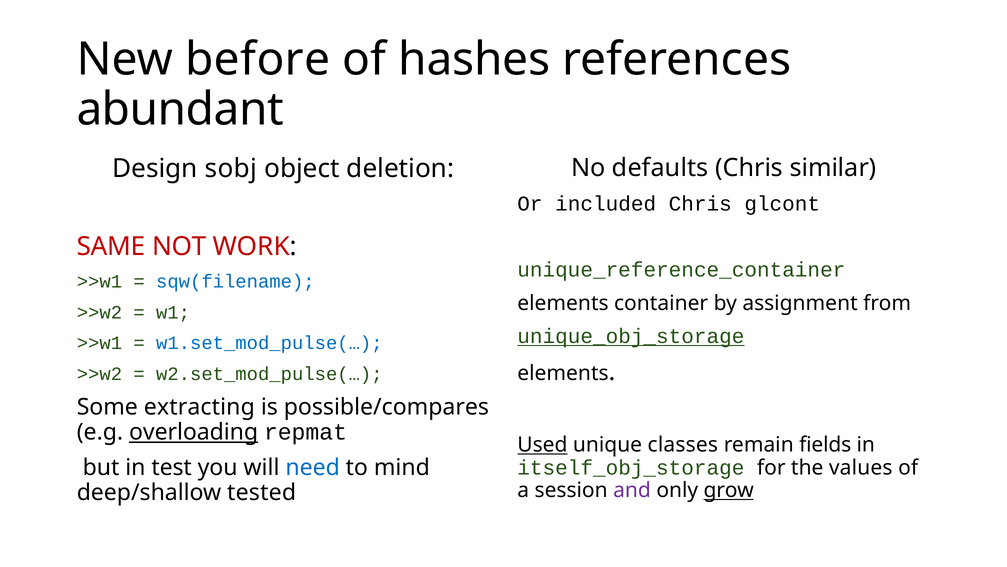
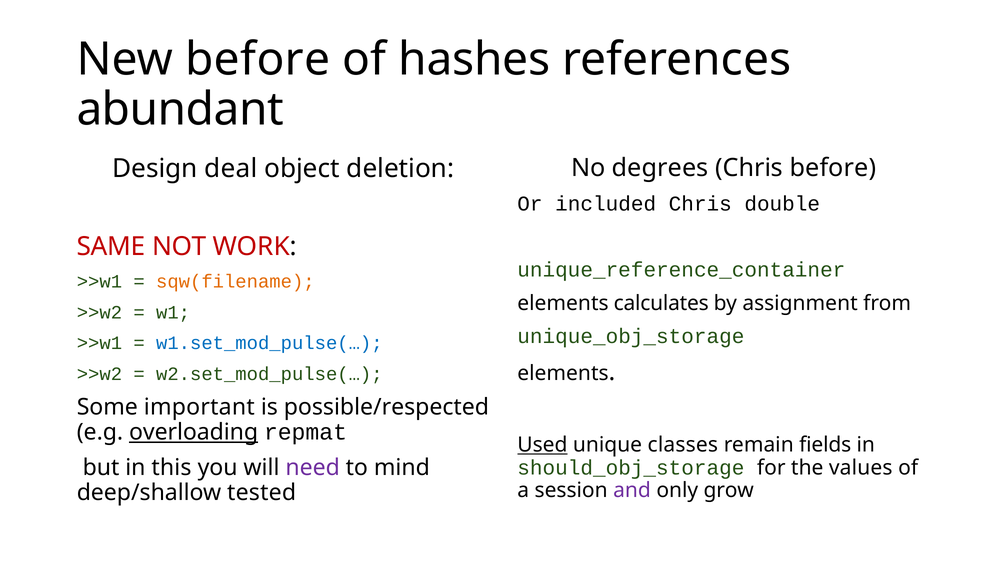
defaults: defaults -> degrees
Chris similar: similar -> before
sobj: sobj -> deal
glcont: glcont -> double
sqw(filename colour: blue -> orange
container: container -> calculates
unique_obj_storage underline: present -> none
extracting: extracting -> important
possible/compares: possible/compares -> possible/respected
itself_obj_storage: itself_obj_storage -> should_obj_storage
test: test -> this
need colour: blue -> purple
grow underline: present -> none
